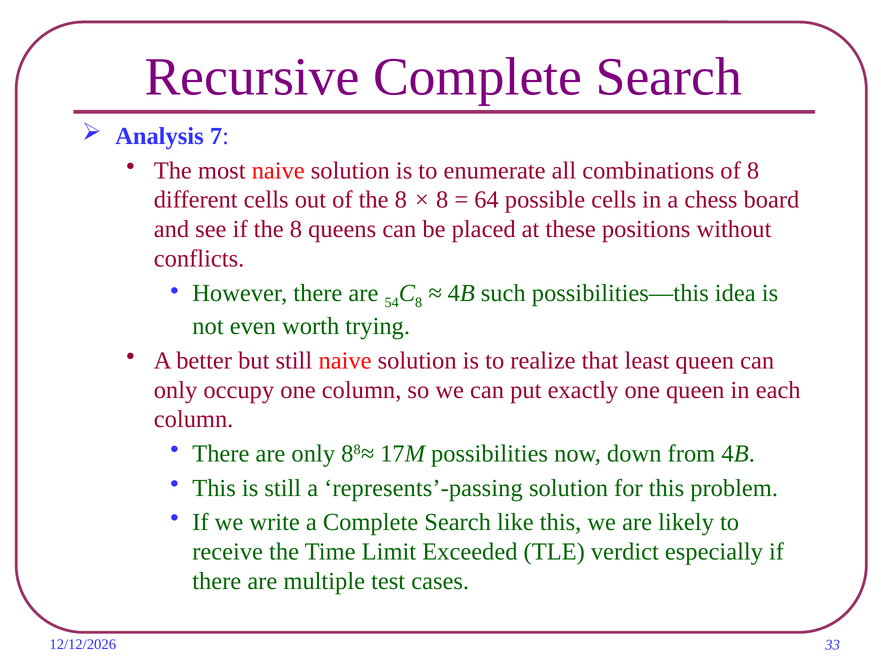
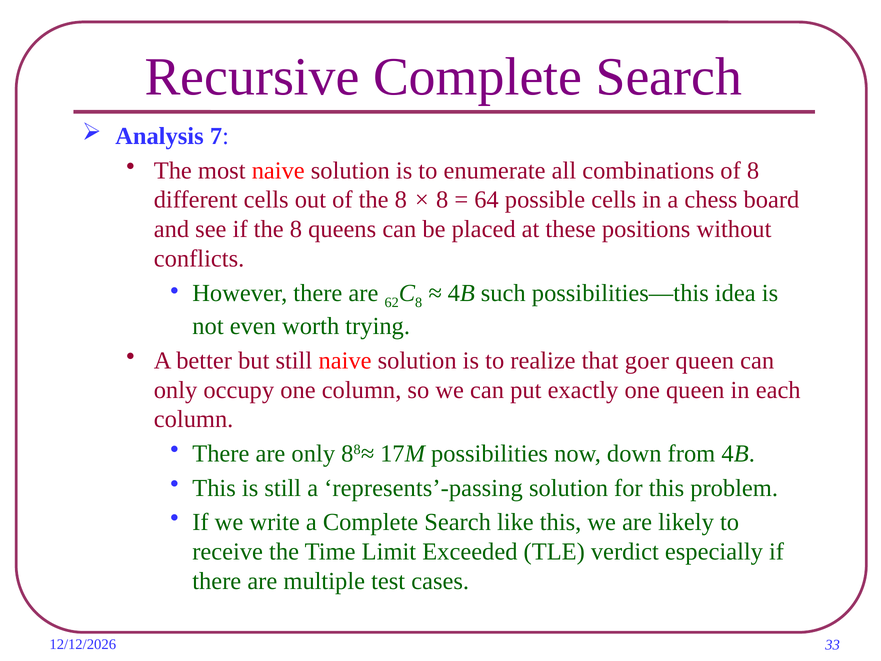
54: 54 -> 62
least: least -> goer
